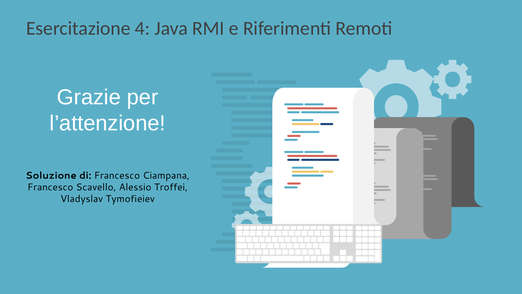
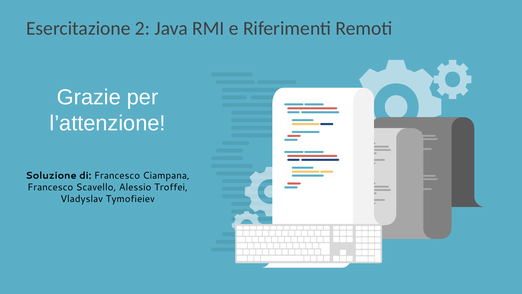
4: 4 -> 2
